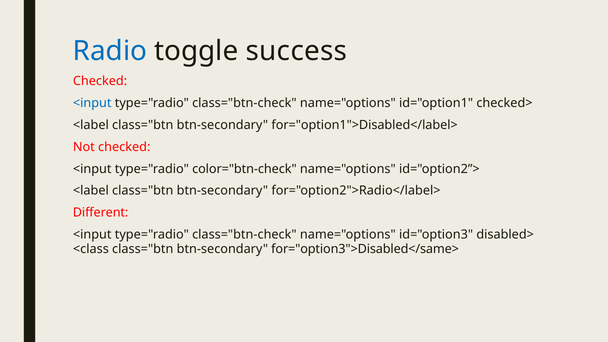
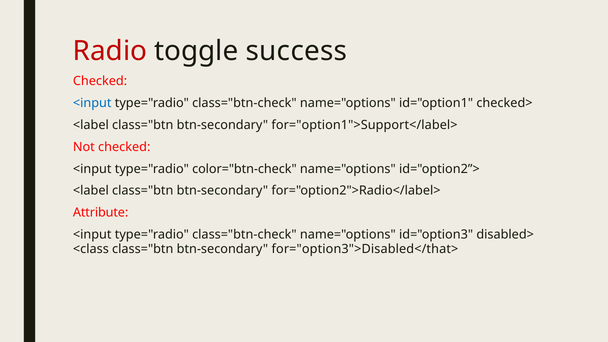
Radio colour: blue -> red
for="option1">Disabled</label>: for="option1">Disabled</label> -> for="option1">Support</label>
Different: Different -> Attribute
for="option3">Disabled</same>: for="option3">Disabled</same> -> for="option3">Disabled</that>
